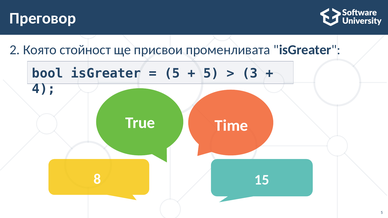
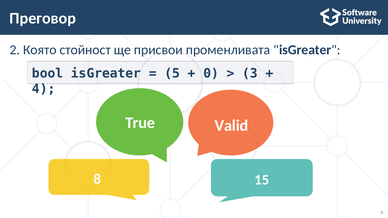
5 at (211, 73): 5 -> 0
Time: Time -> Valid
